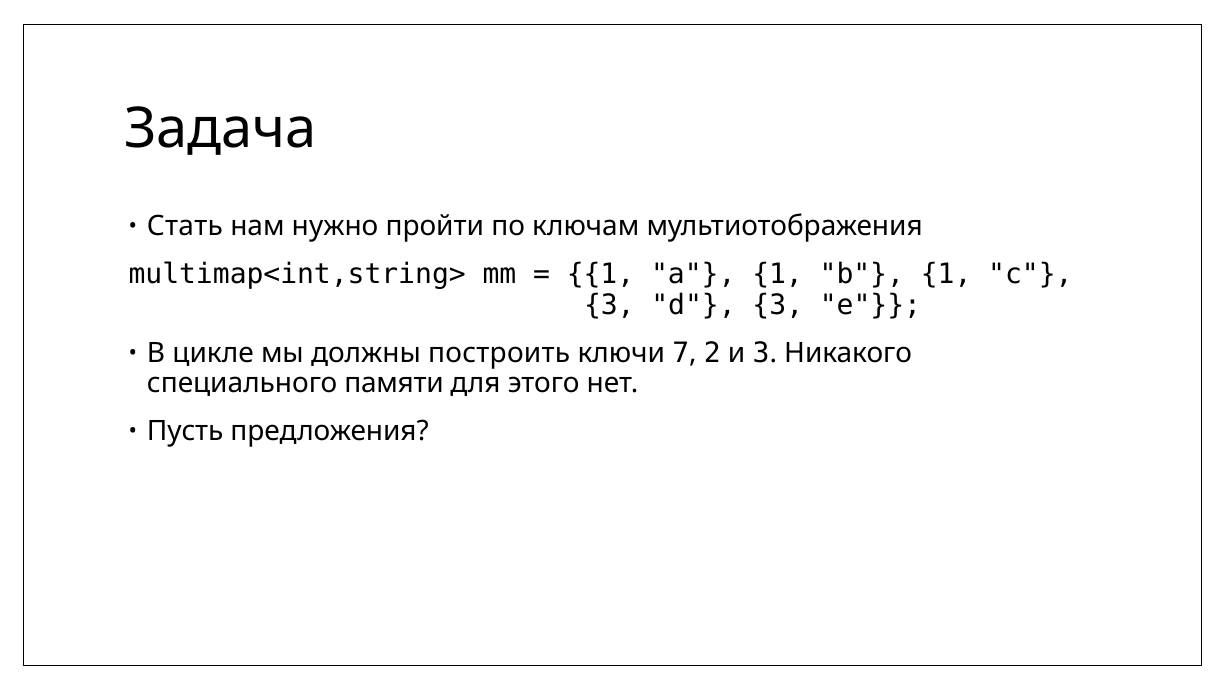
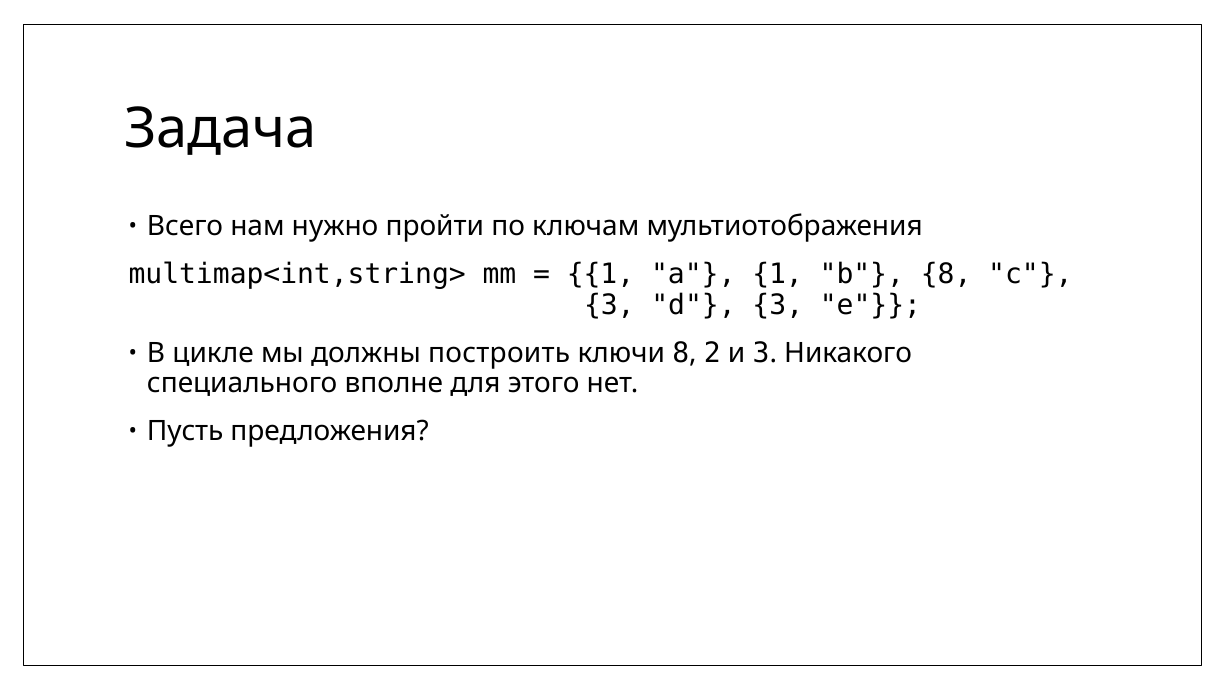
Стать: Стать -> Всего
b 1: 1 -> 8
ключи 7: 7 -> 8
памяти: памяти -> вполне
